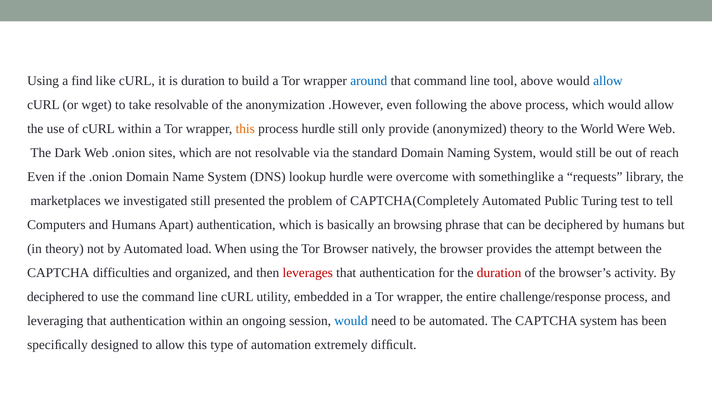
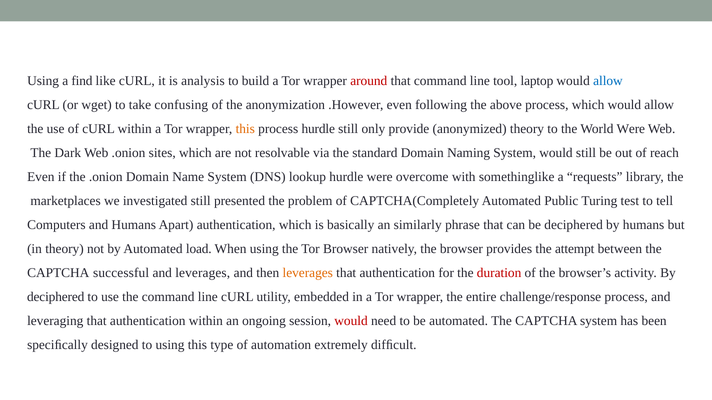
is duration: duration -> analysis
around colour: blue -> red
tool above: above -> laptop
take resolvable: resolvable -> confusing
browsing: browsing -> similarly
difficulties: difficulties -> successful
and organized: organized -> leverages
leverages at (308, 273) colour: red -> orange
would at (351, 321) colour: blue -> red
to allow: allow -> using
